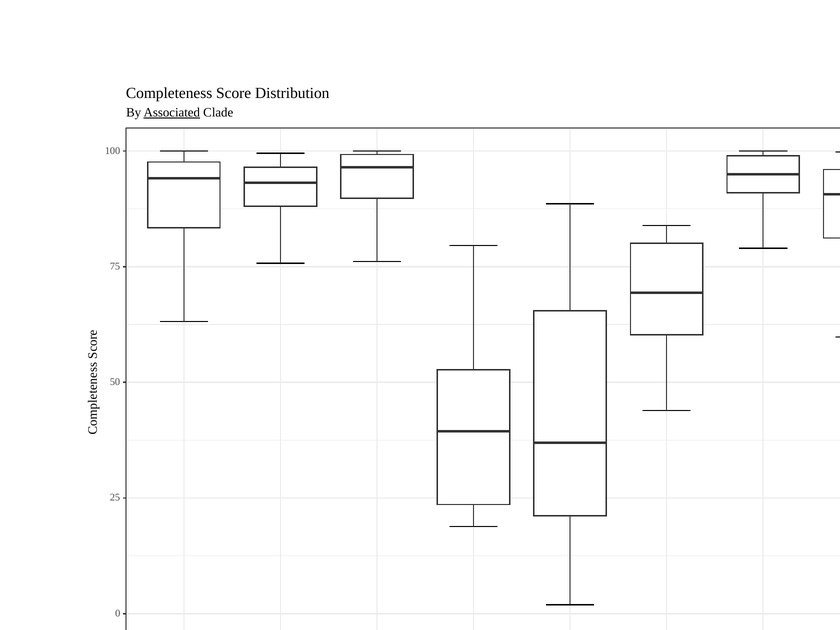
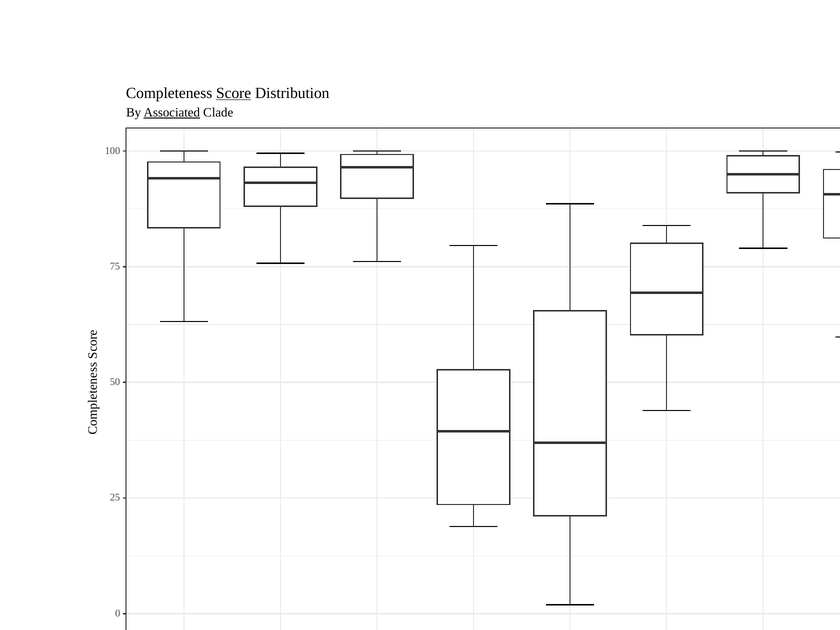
Score underline: none -> present
